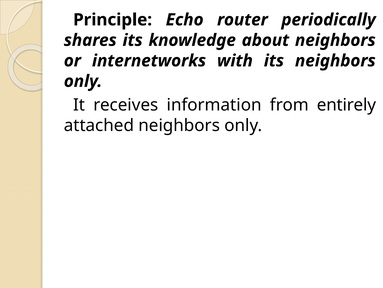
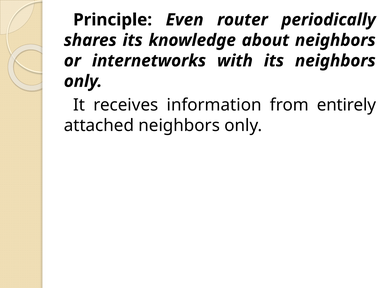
Echo: Echo -> Even
